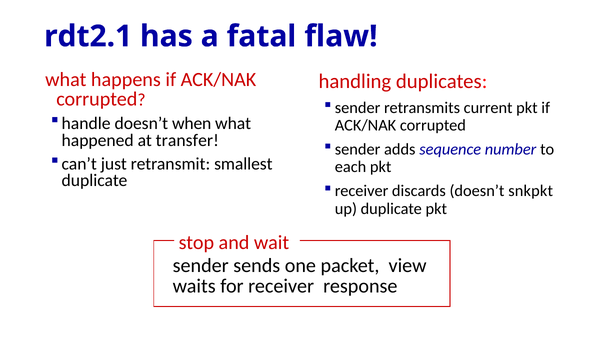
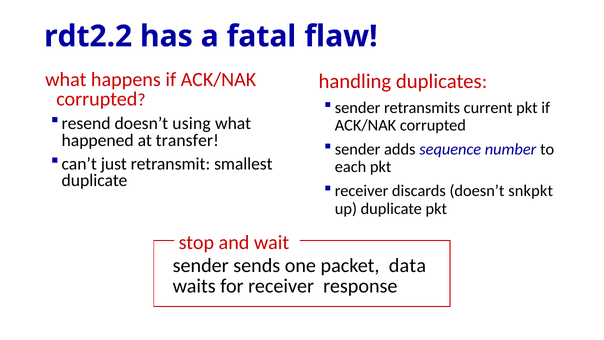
rdt2.1: rdt2.1 -> rdt2.2
handle: handle -> resend
when: when -> using
view: view -> data
